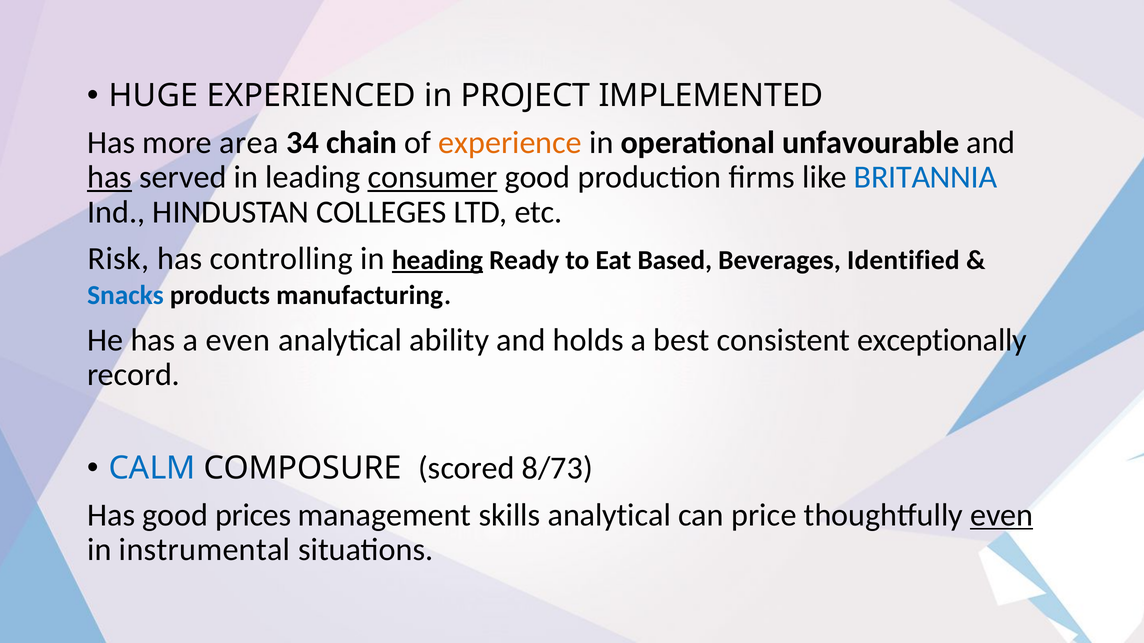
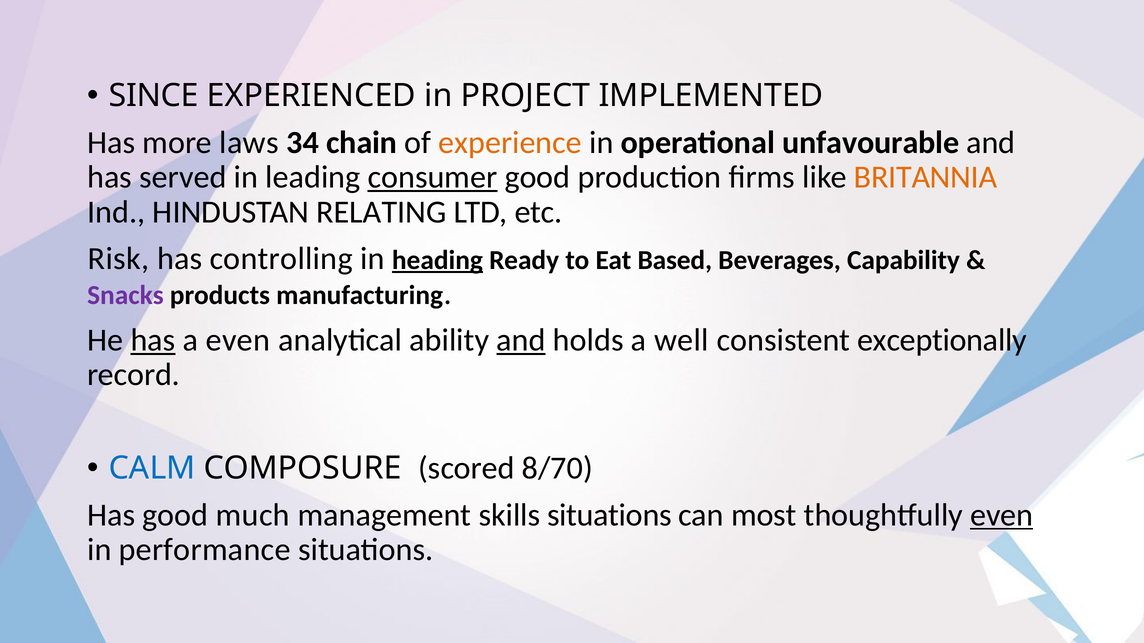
HUGE: HUGE -> SINCE
area: area -> laws
has at (110, 177) underline: present -> none
BRITANNIA colour: blue -> orange
COLLEGES: COLLEGES -> RELATING
Identified: Identified -> Capability
Snacks colour: blue -> purple
has at (153, 340) underline: none -> present
and at (521, 340) underline: none -> present
best: best -> well
8/73: 8/73 -> 8/70
prices: prices -> much
skills analytical: analytical -> situations
price: price -> most
instrumental: instrumental -> performance
